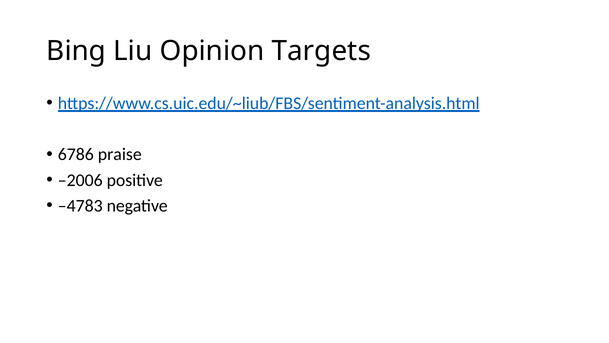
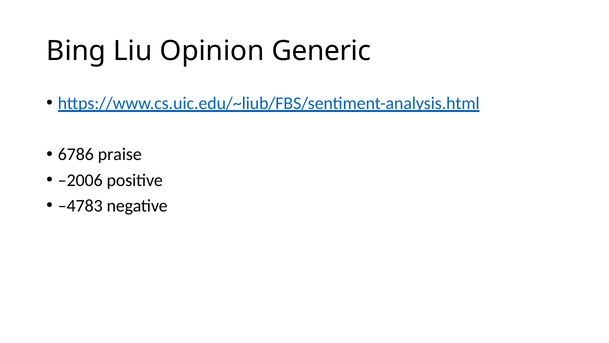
Targets: Targets -> Generic
